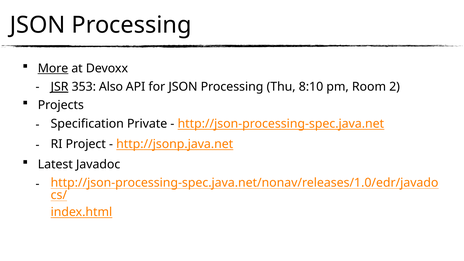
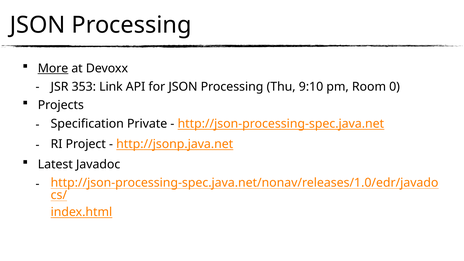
JSR underline: present -> none
Also: Also -> Link
8:10: 8:10 -> 9:10
2: 2 -> 0
